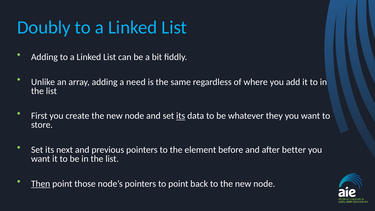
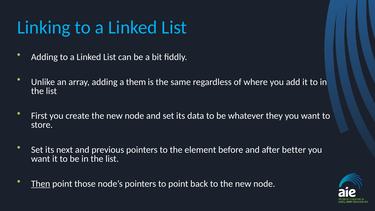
Doubly: Doubly -> Linking
need: need -> them
its at (181, 116) underline: present -> none
